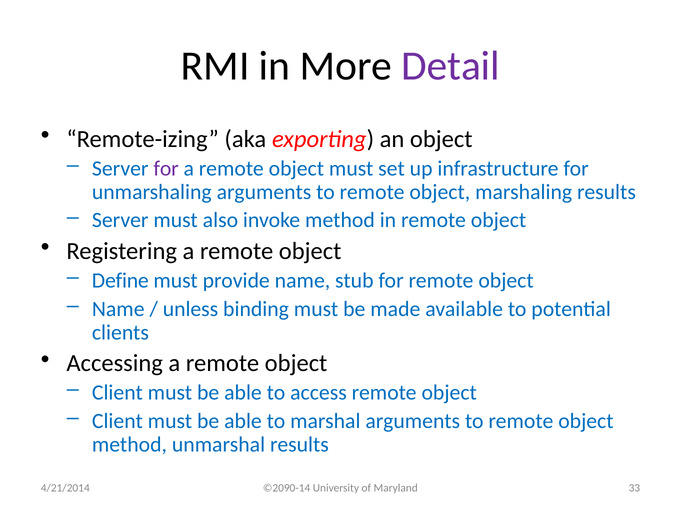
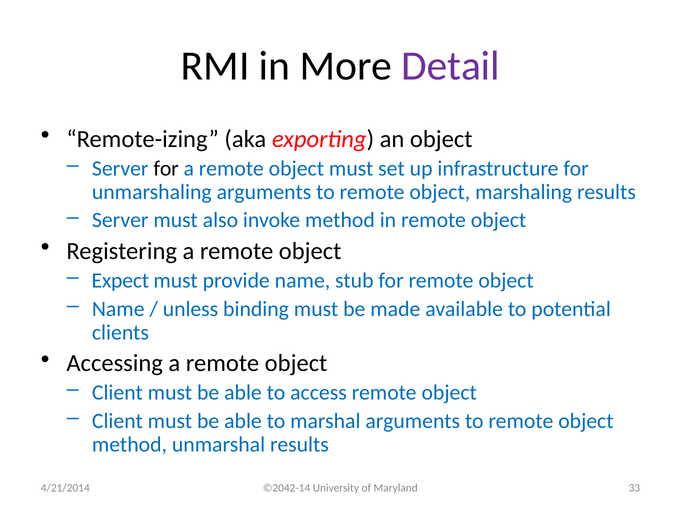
for at (166, 168) colour: purple -> black
Define: Define -> Expect
©2090-14: ©2090-14 -> ©2042-14
